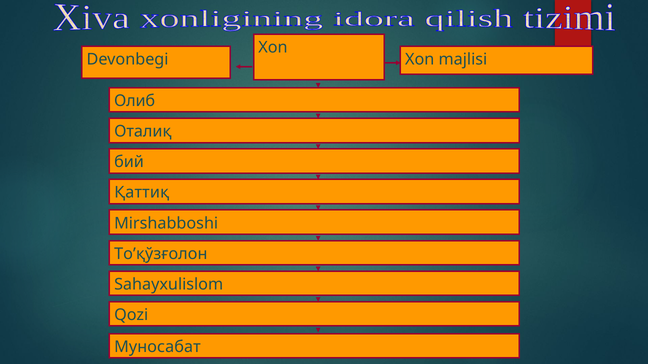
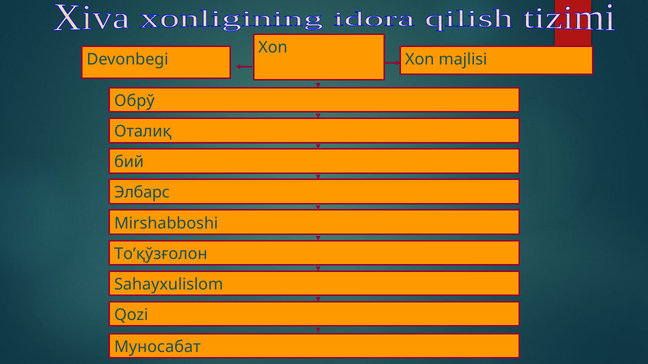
Олиб: Олиб -> Обрў
Қаттиқ: Қаттиқ -> Элбарс
